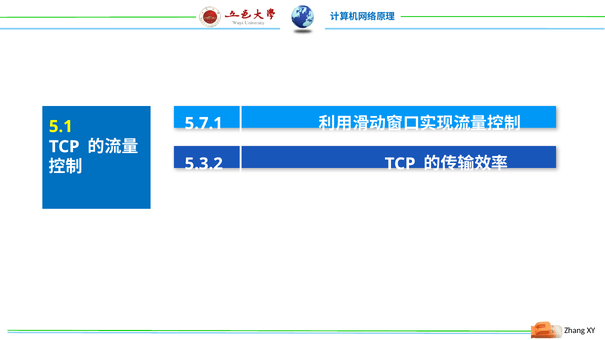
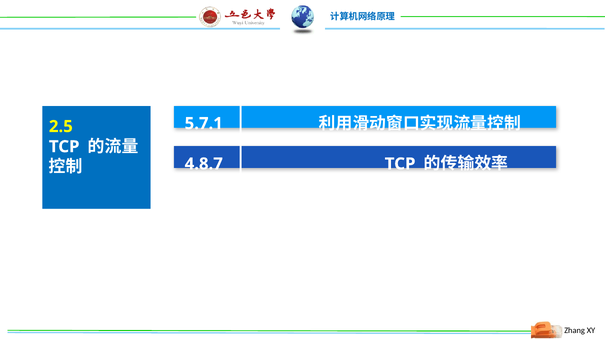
5.1: 5.1 -> 2.5
5.3.2: 5.3.2 -> 4.8.7
